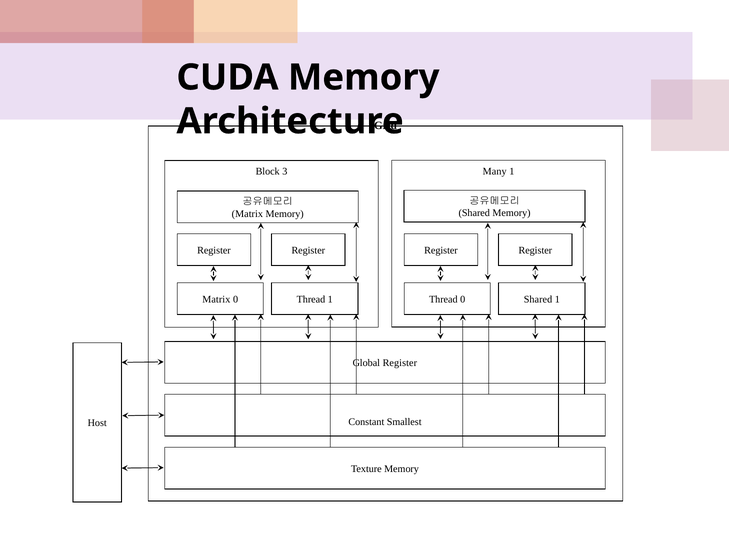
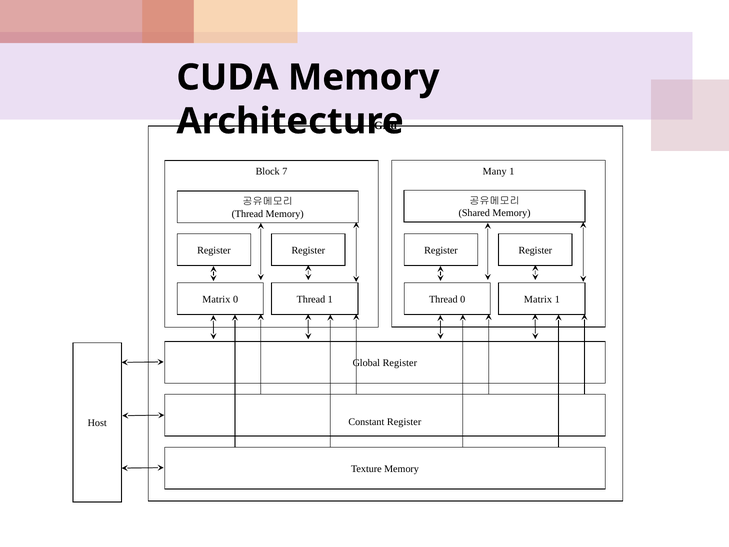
3: 3 -> 7
Matrix at (247, 214): Matrix -> Thread
0 Shared: Shared -> Matrix
Constant Smallest: Smallest -> Register
